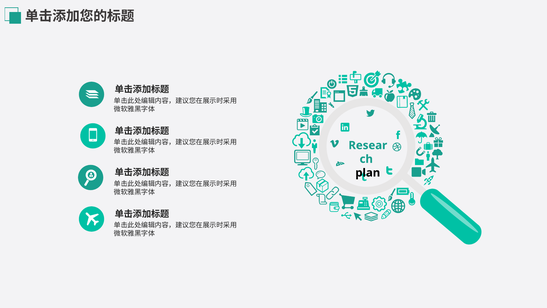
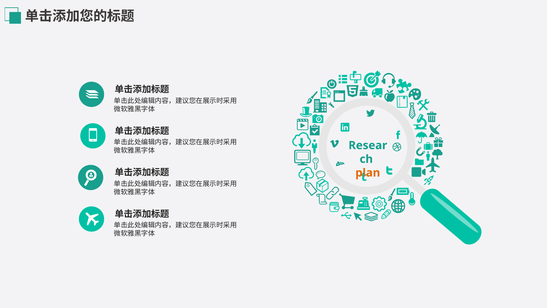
plan colour: black -> orange
